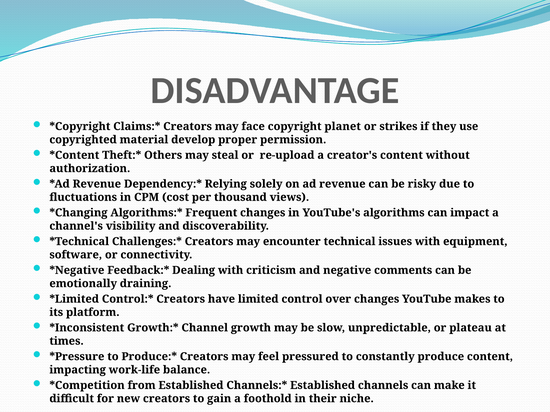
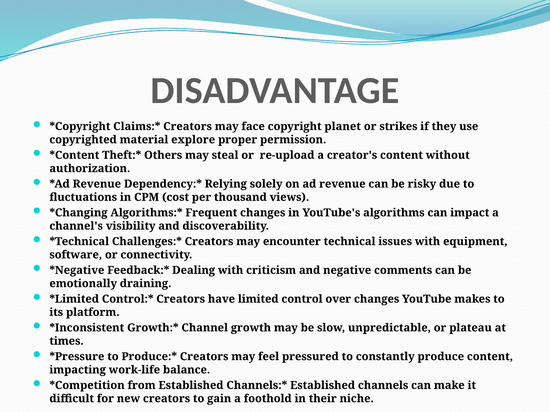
develop: develop -> explore
